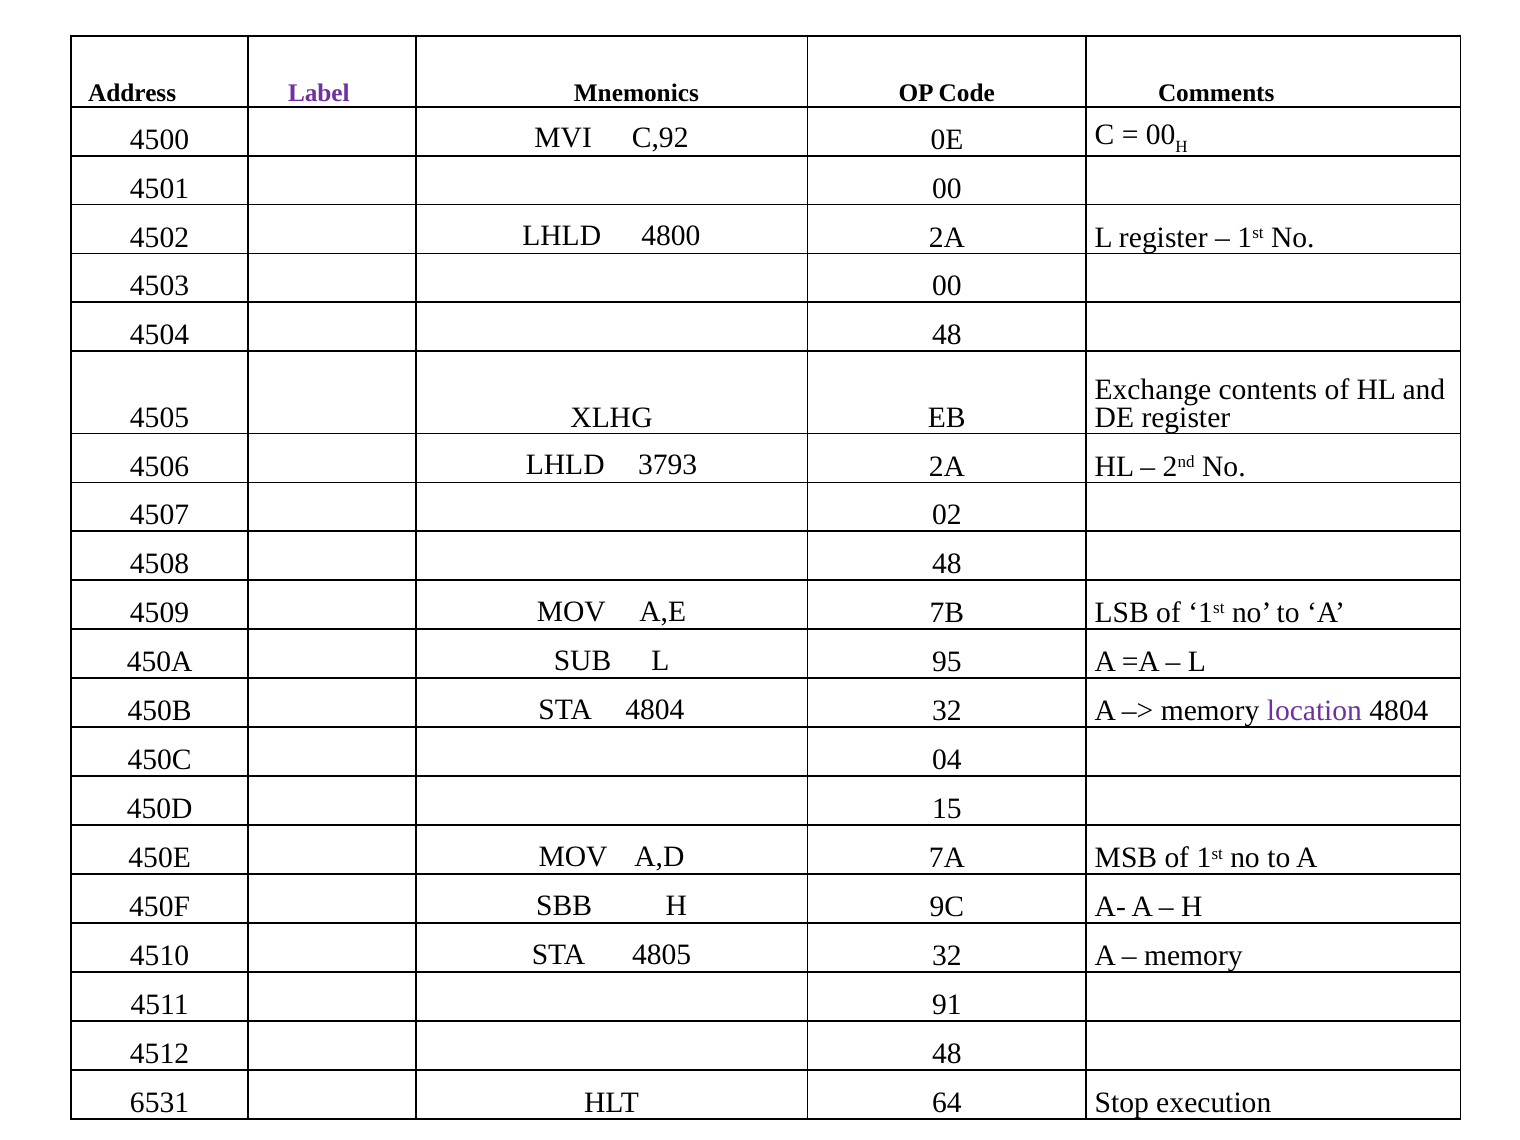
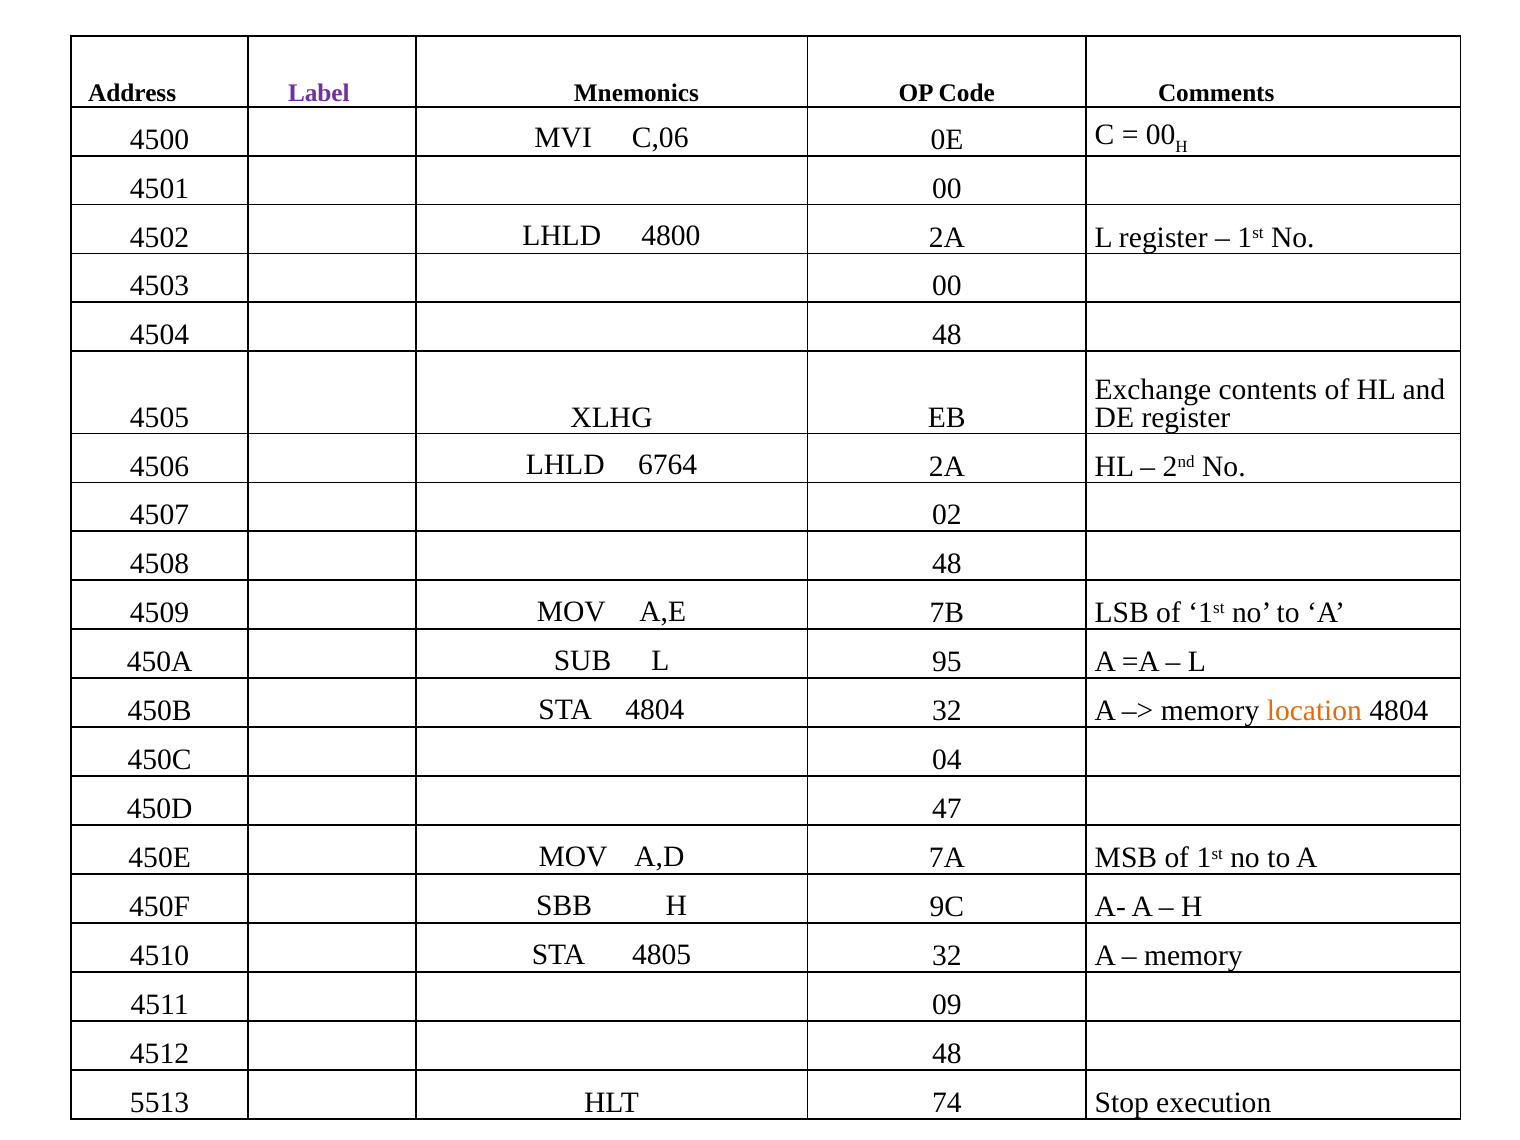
C,92: C,92 -> C,06
3793: 3793 -> 6764
location colour: purple -> orange
15: 15 -> 47
91: 91 -> 09
6531: 6531 -> 5513
64: 64 -> 74
